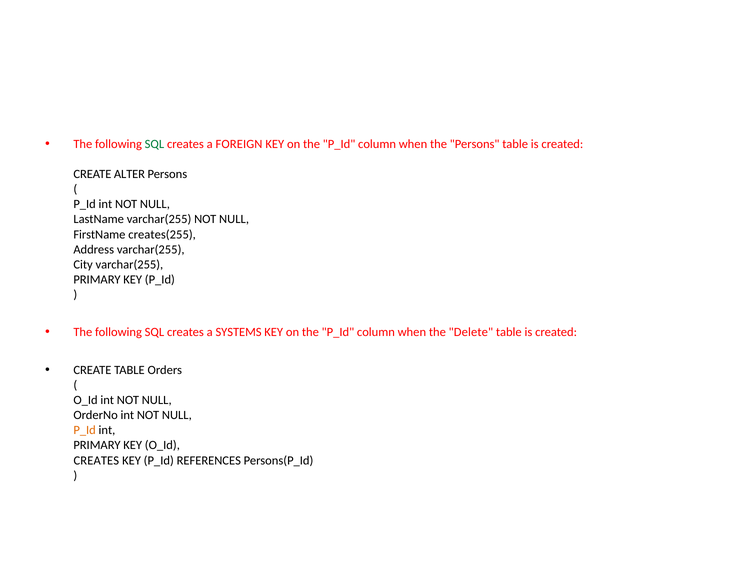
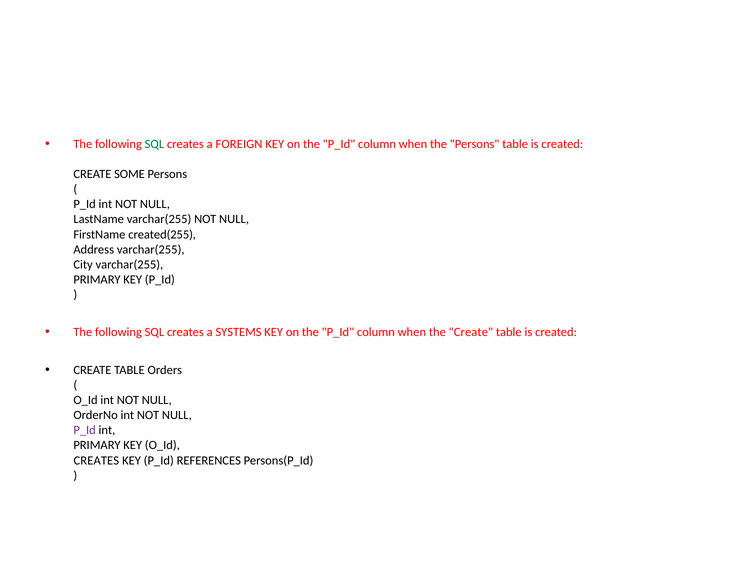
ALTER: ALTER -> SOME
creates(255: creates(255 -> created(255
the Delete: Delete -> Create
P_Id at (85, 430) colour: orange -> purple
